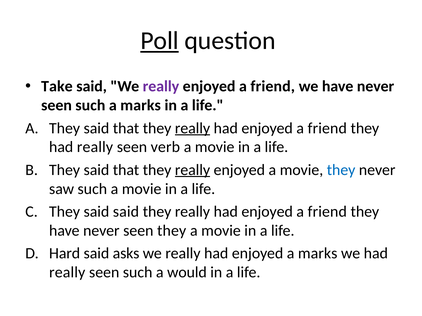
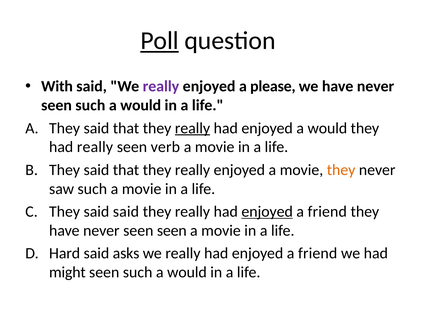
Take: Take -> With
friend at (273, 87): friend -> please
marks at (141, 106): marks -> would
friend at (327, 128): friend -> would
really at (192, 170) underline: present -> none
they at (341, 170) colour: blue -> orange
enjoyed at (267, 212) underline: none -> present
seen they: they -> seen
marks at (318, 254): marks -> friend
really at (67, 273): really -> might
